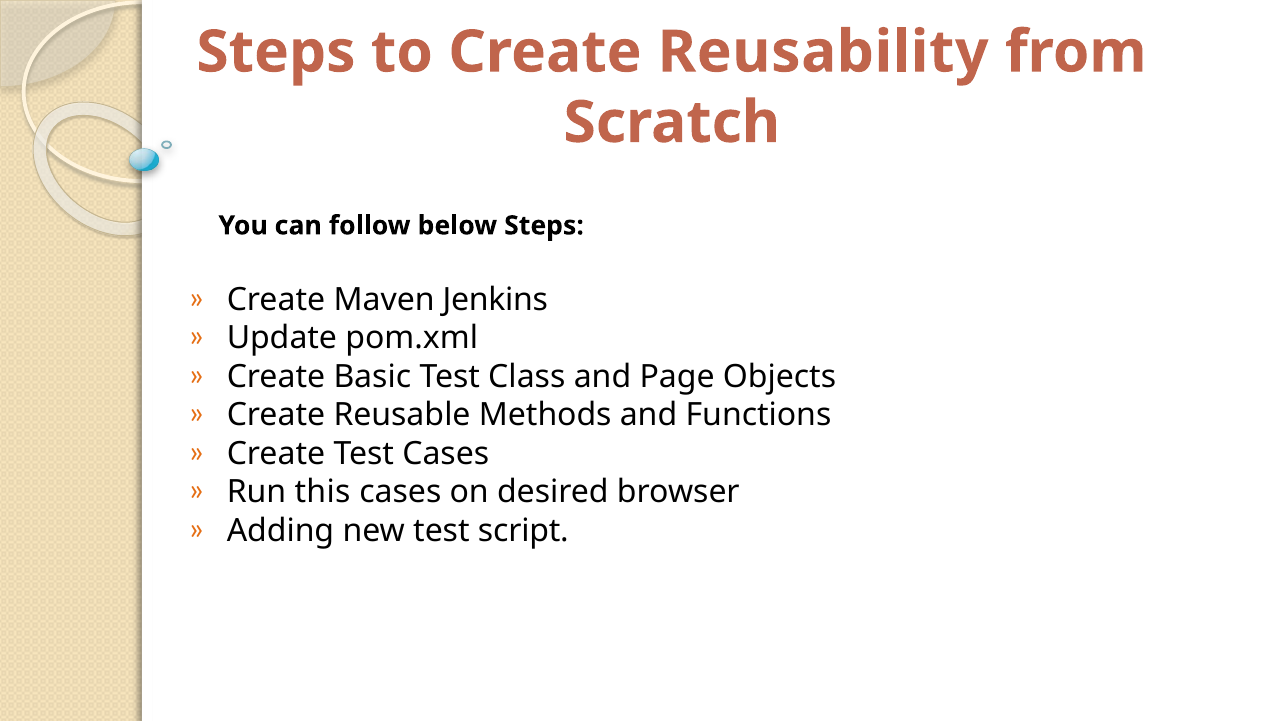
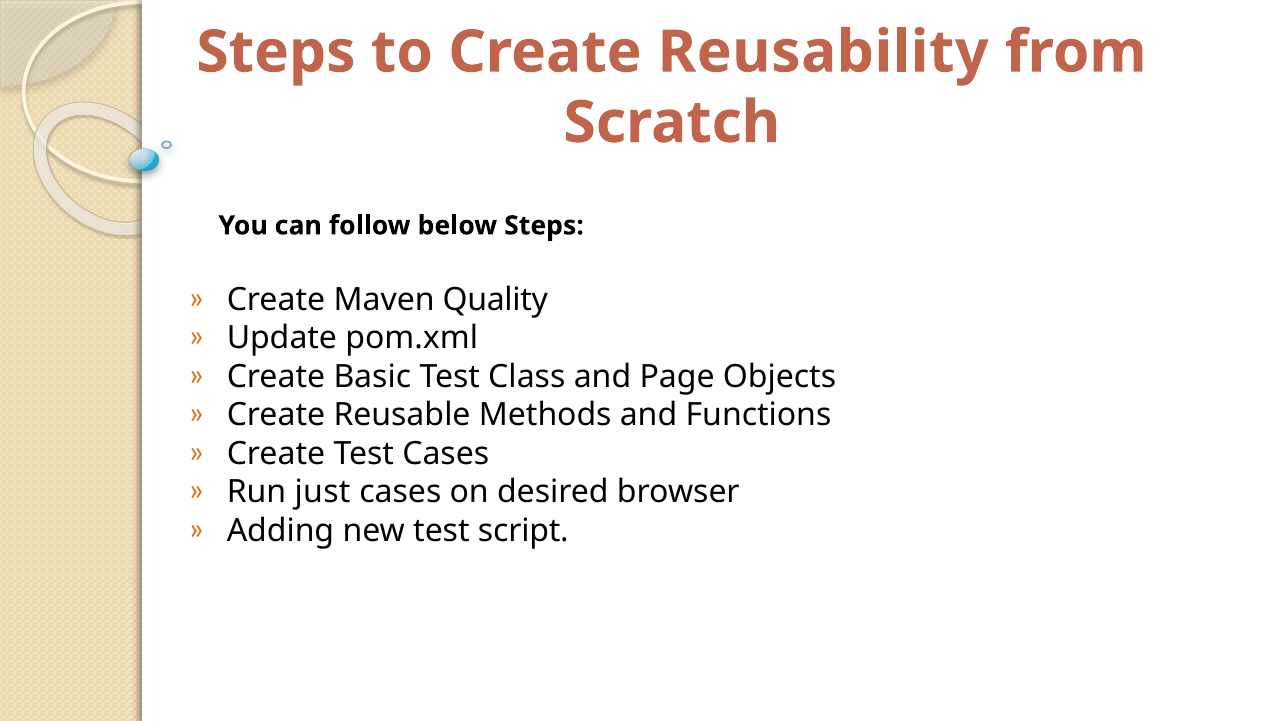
Jenkins: Jenkins -> Quality
this: this -> just
